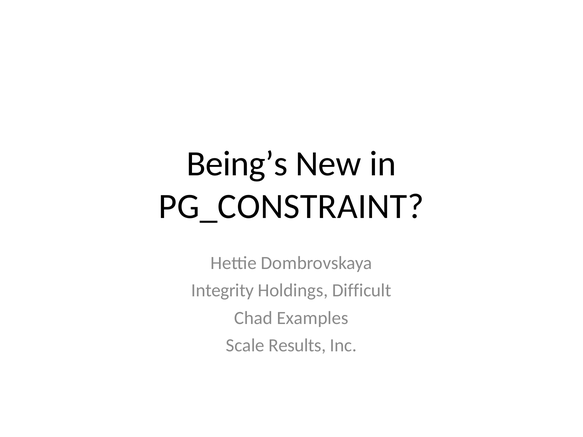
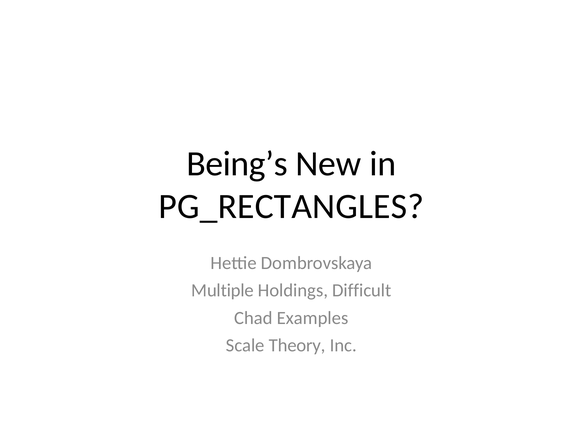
PG_CONSTRAINT: PG_CONSTRAINT -> PG_RECTANGLES
Integrity: Integrity -> Multiple
Results: Results -> Theory
